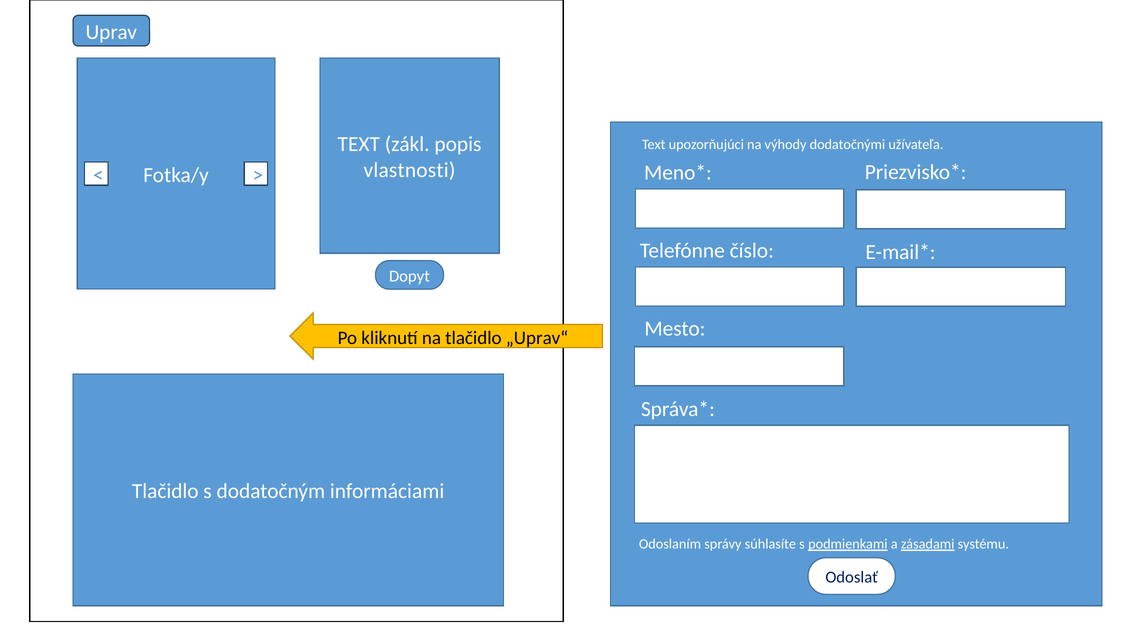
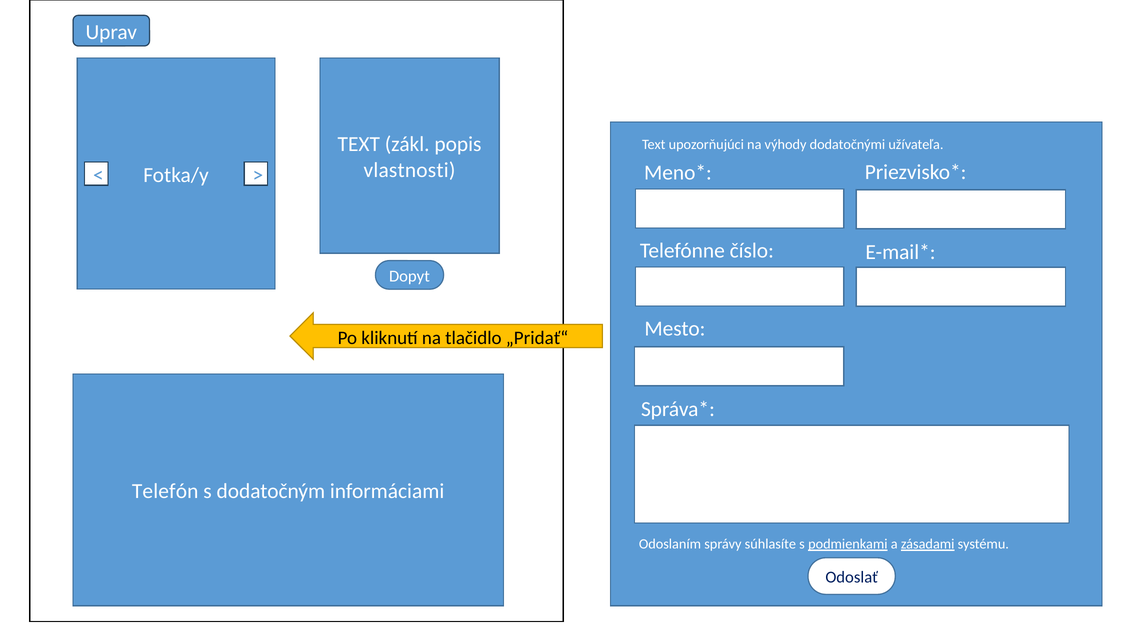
„Uprav“: „Uprav“ -> „Pridať“
Tlačidlo at (165, 491): Tlačidlo -> Telefón
